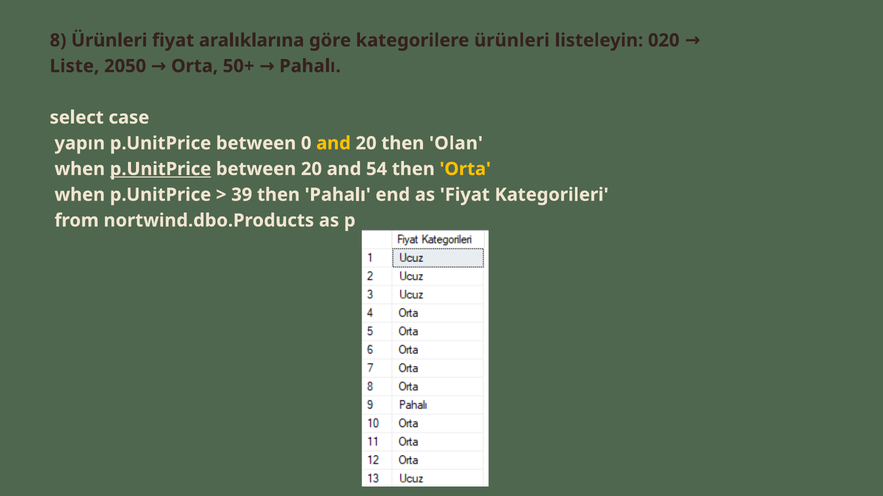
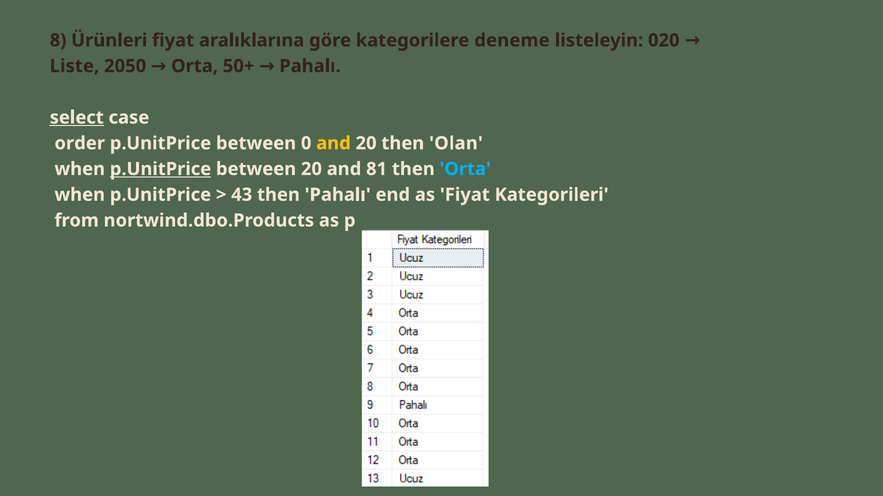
kategorilere ürünleri: ürünleri -> deneme
select underline: none -> present
yapın: yapın -> order
54: 54 -> 81
Orta at (465, 169) colour: yellow -> light blue
39: 39 -> 43
